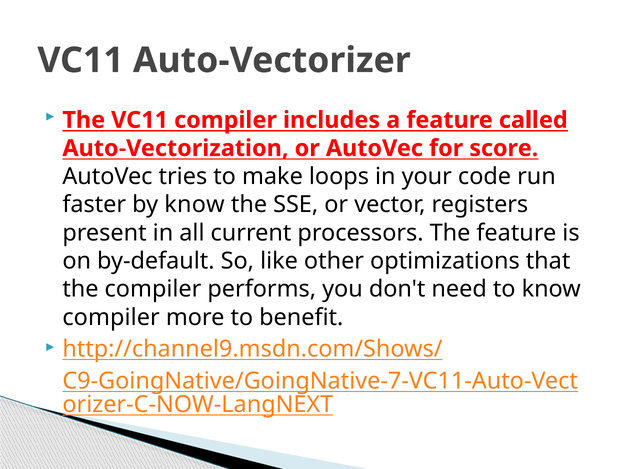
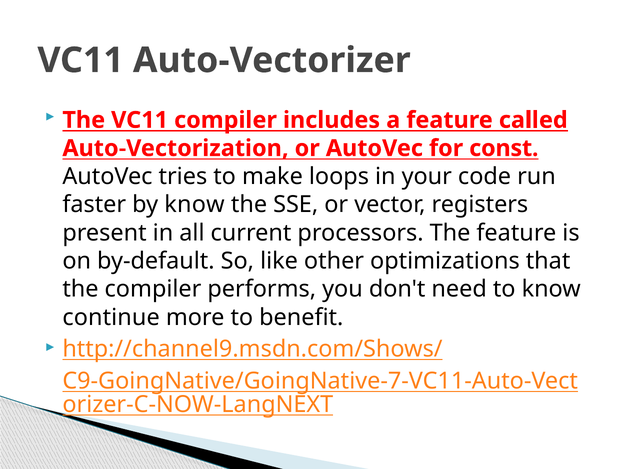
score: score -> const
compiler at (111, 317): compiler -> continue
